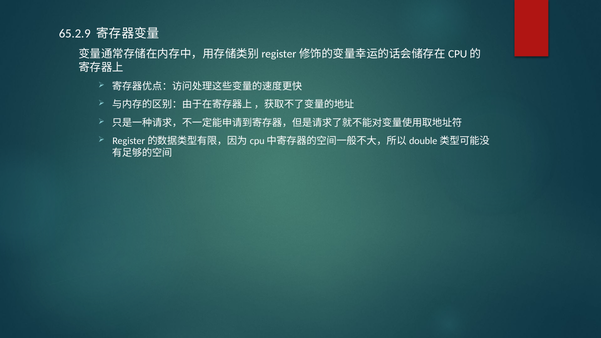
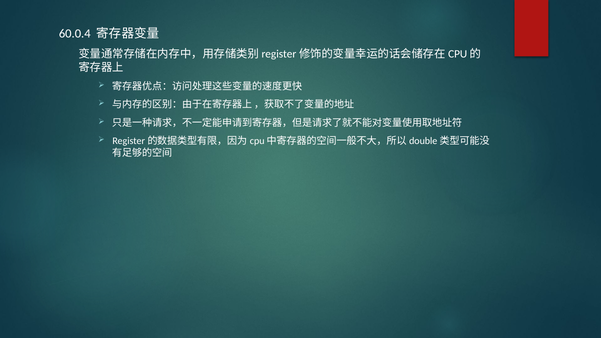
65.2.9: 65.2.9 -> 60.0.4
